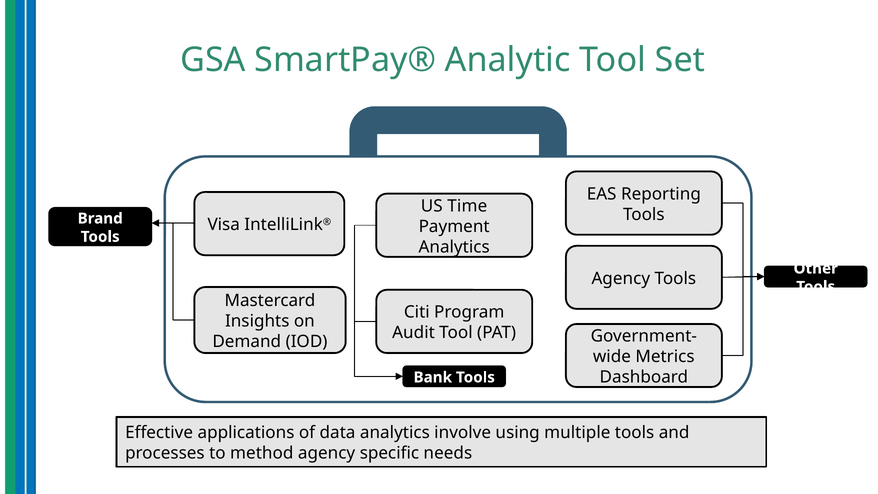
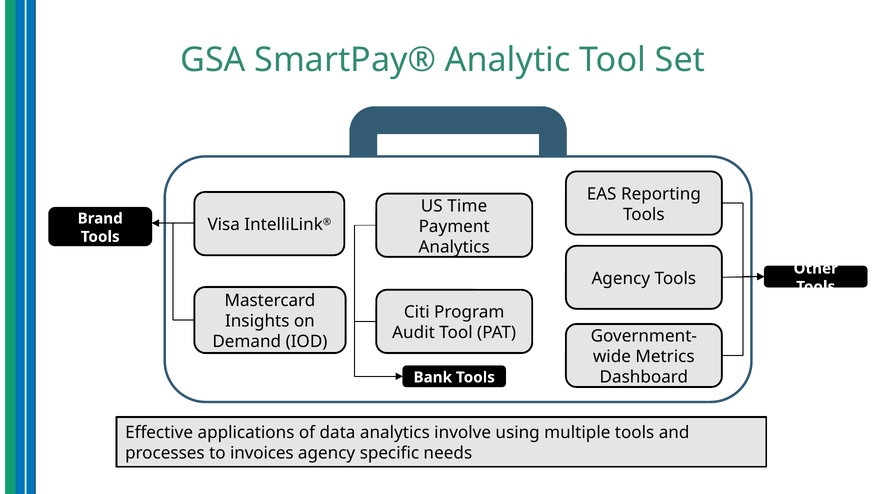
method: method -> invoices
